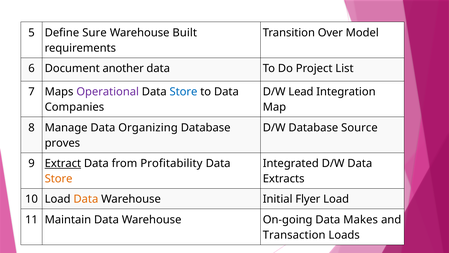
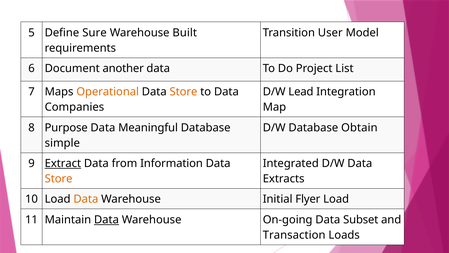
Over: Over -> User
Operational colour: purple -> orange
Store at (183, 92) colour: blue -> orange
Manage: Manage -> Purpose
Organizing: Organizing -> Meaningful
Source: Source -> Obtain
proves: proves -> simple
Profitability: Profitability -> Information
Data at (106, 219) underline: none -> present
Makes: Makes -> Subset
